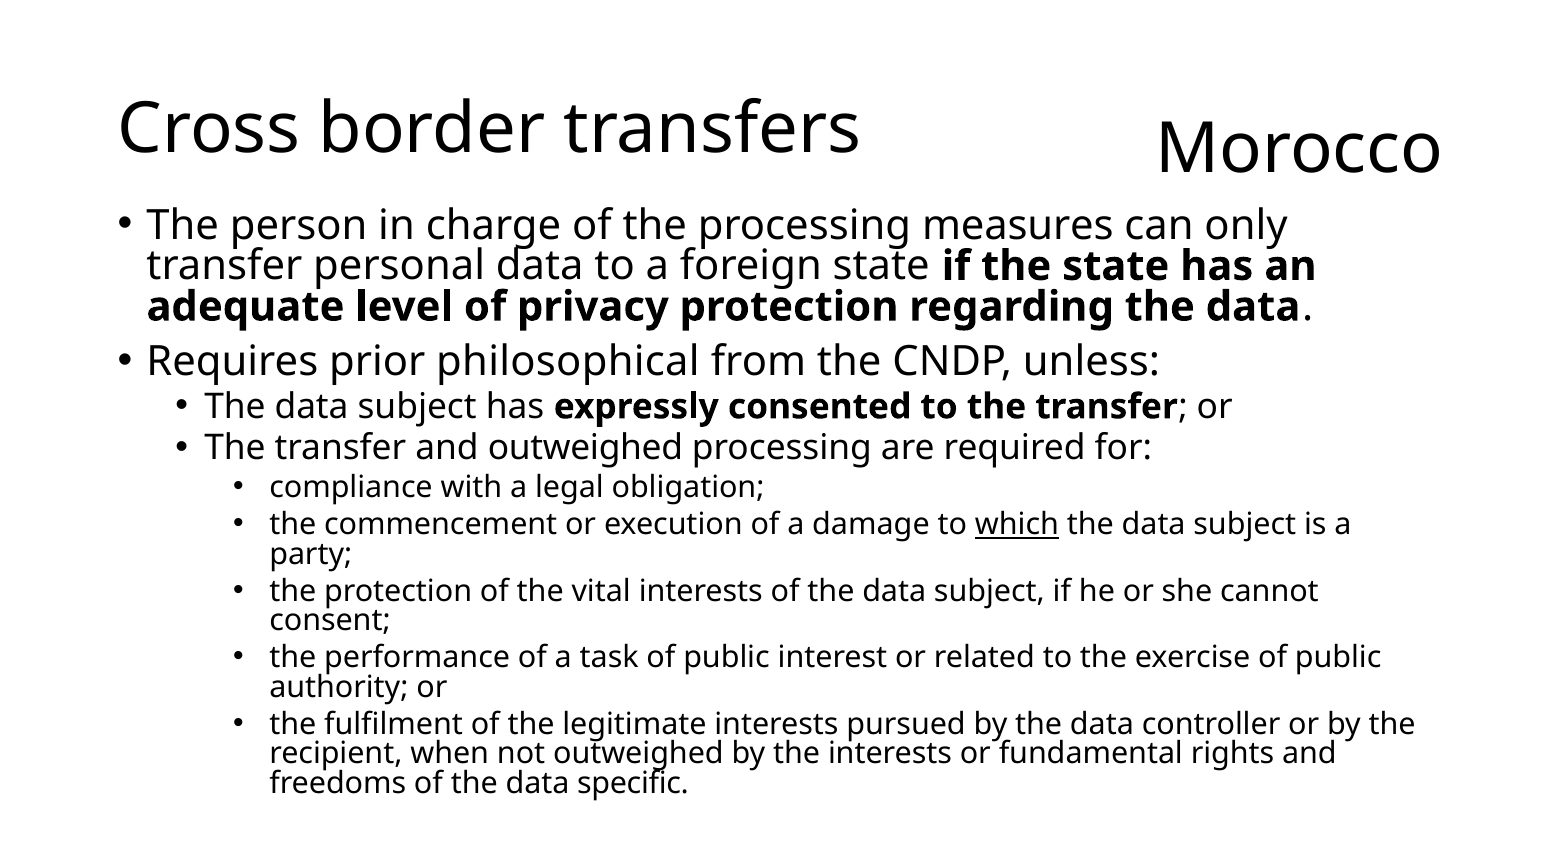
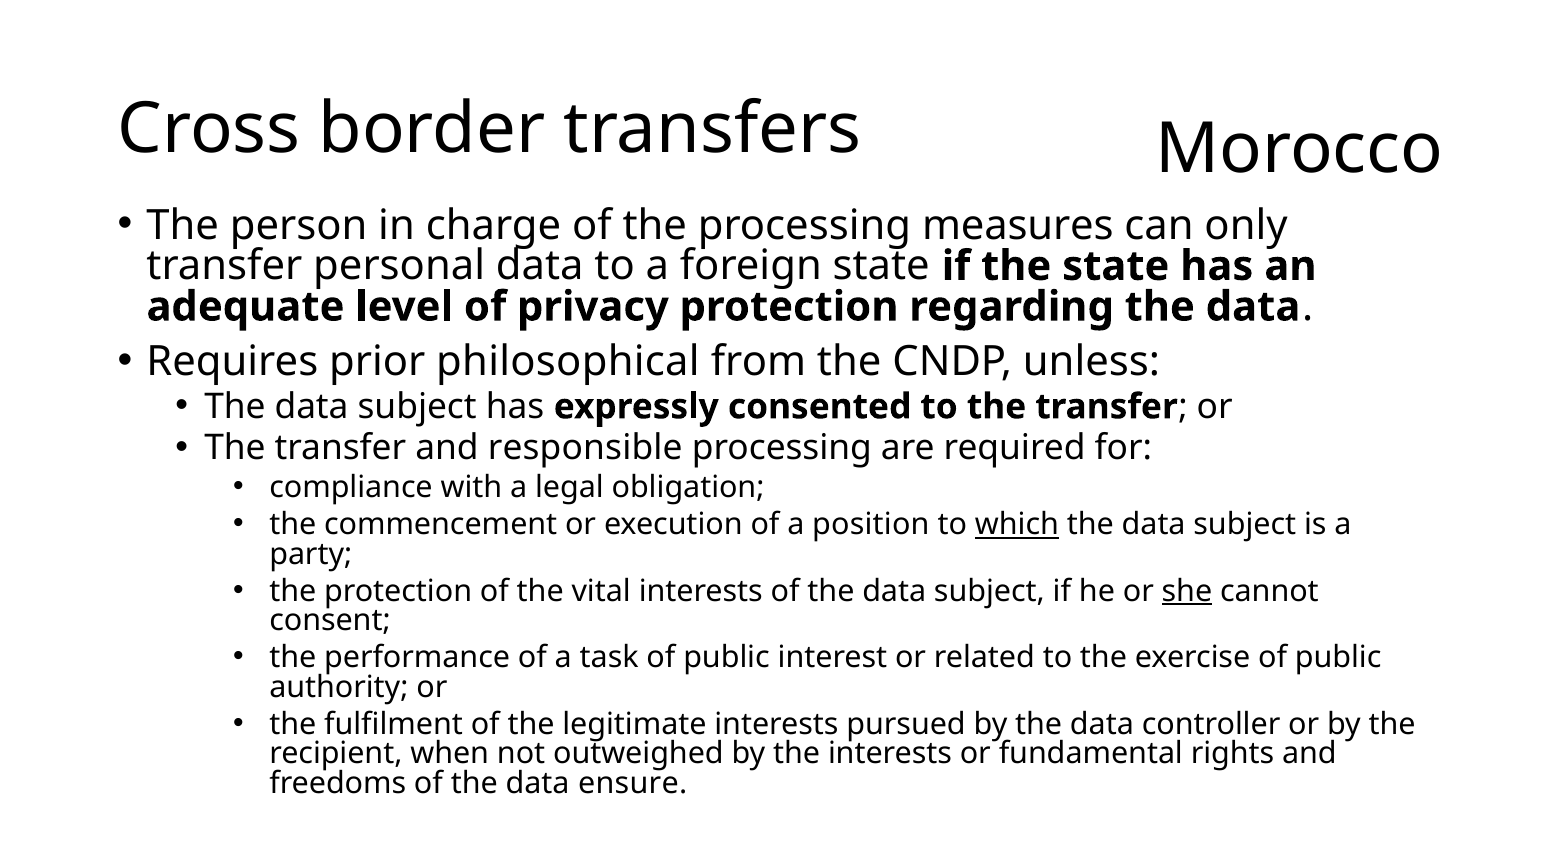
and outweighed: outweighed -> responsible
damage: damage -> position
she underline: none -> present
specific: specific -> ensure
